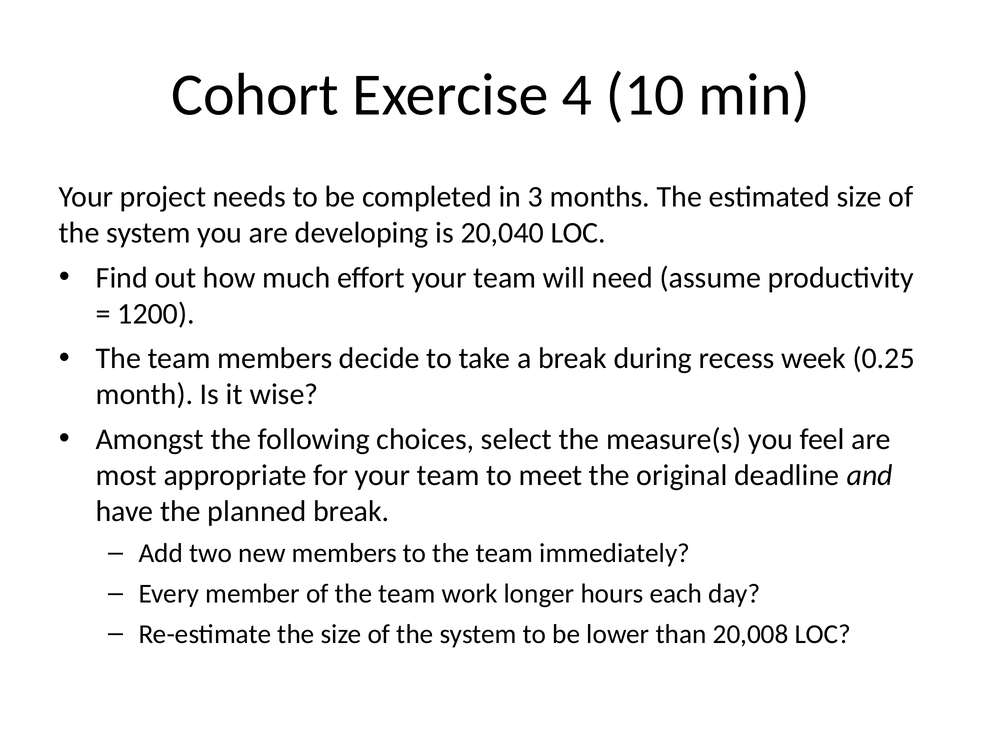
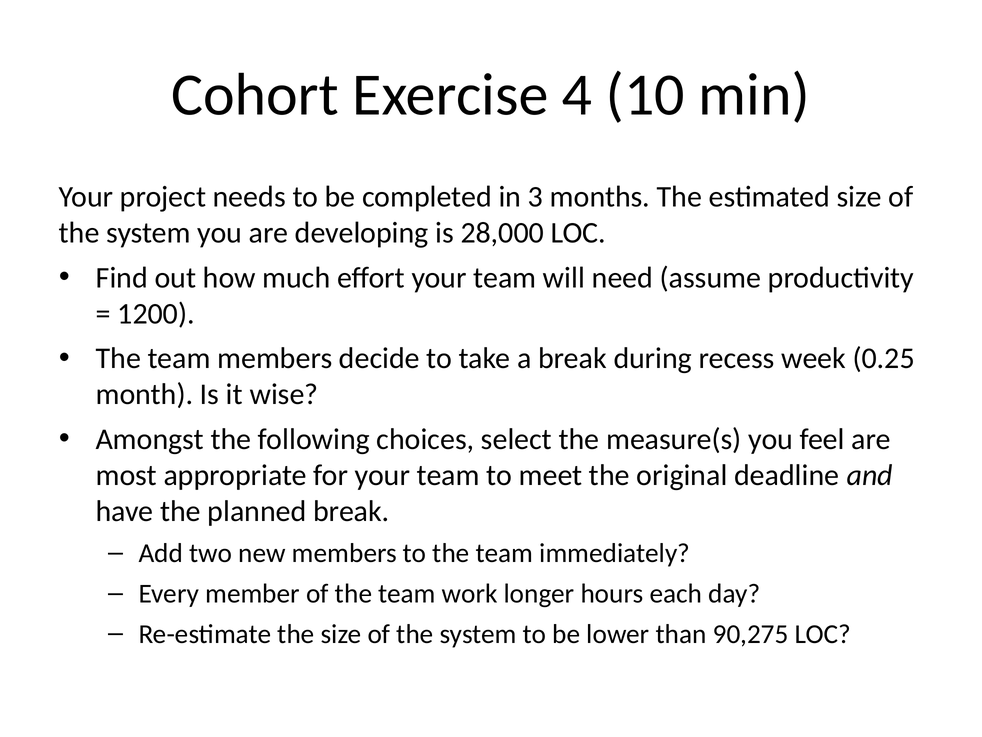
20,040: 20,040 -> 28,000
20,008: 20,008 -> 90,275
